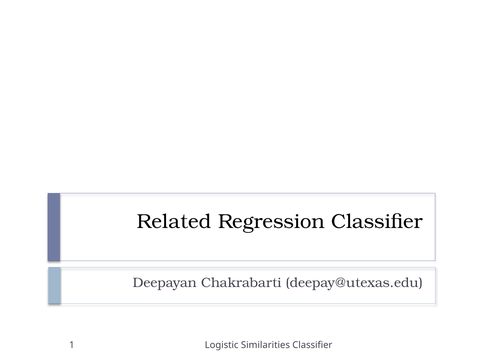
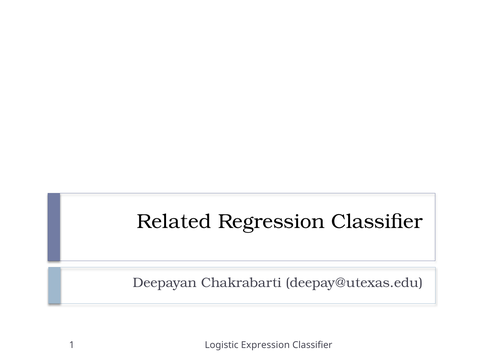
Similarities: Similarities -> Expression
